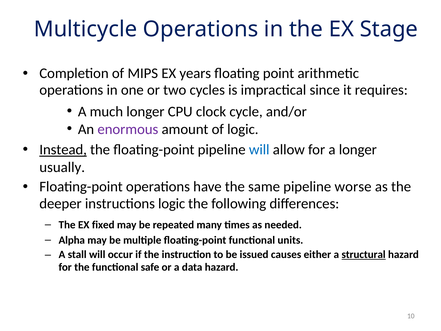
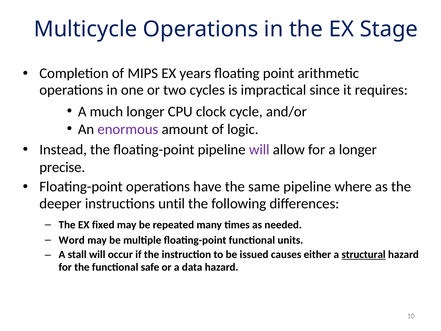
Instead underline: present -> none
will at (259, 150) colour: blue -> purple
usually: usually -> precise
worse: worse -> where
instructions logic: logic -> until
Alpha: Alpha -> Word
